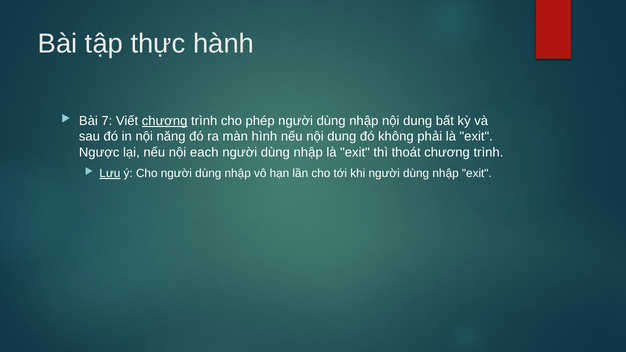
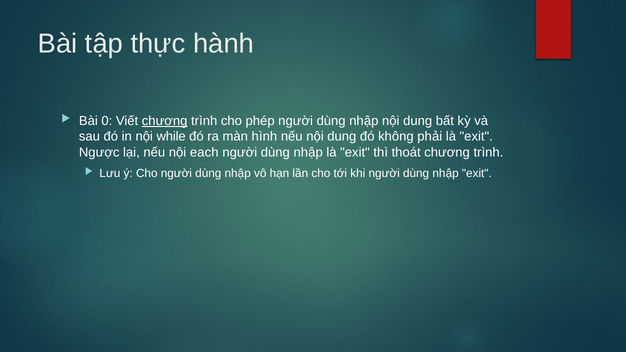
7: 7 -> 0
năng: năng -> while
Lưu underline: present -> none
